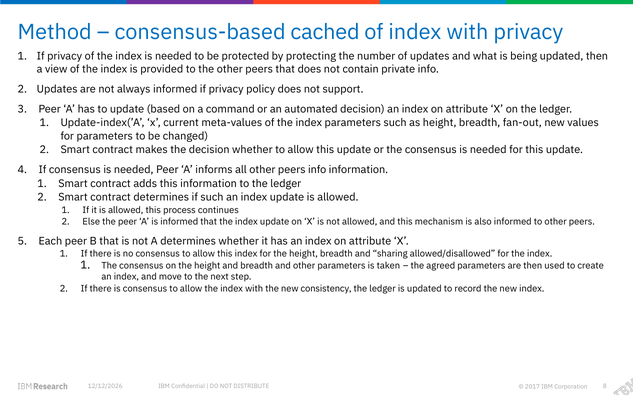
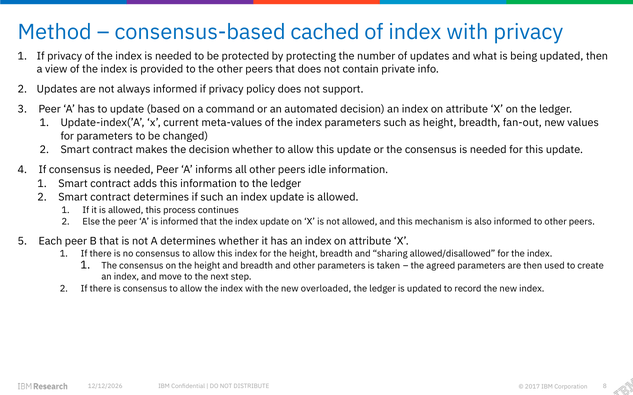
peers info: info -> idle
consistency: consistency -> overloaded
